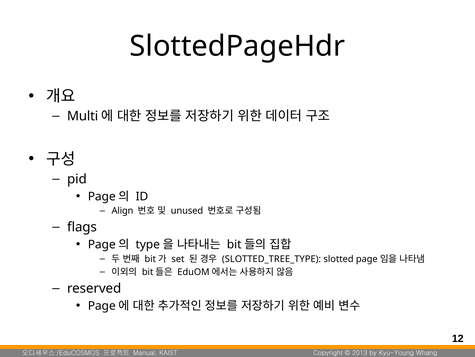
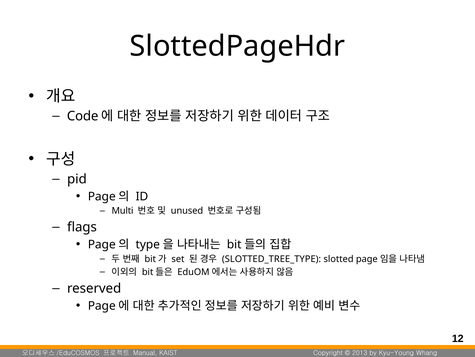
Multi: Multi -> Code
Align: Align -> Multi
